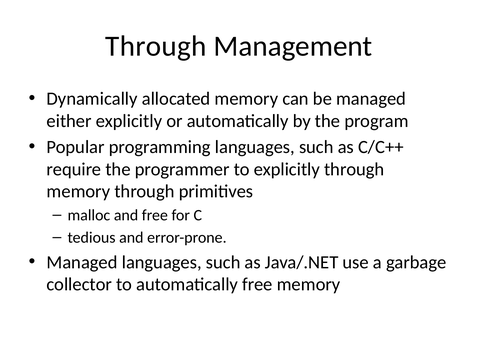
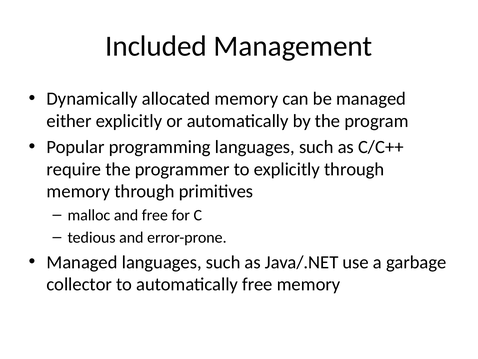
Through at (156, 46): Through -> Included
